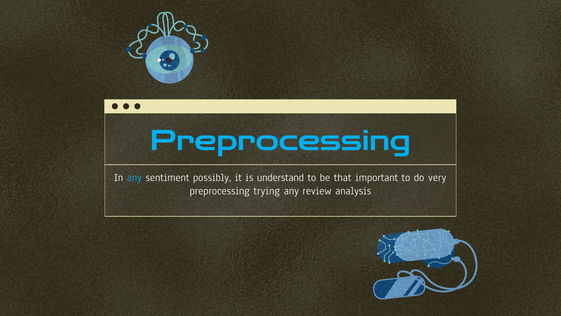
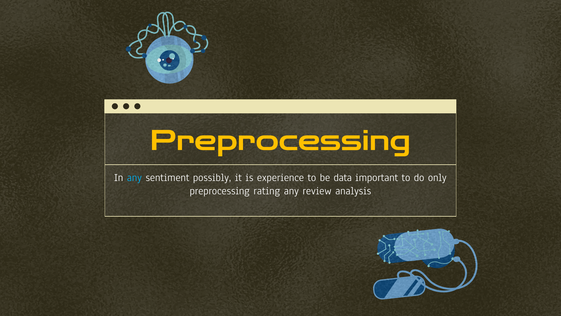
Preprocessing at (280, 141) colour: light blue -> yellow
understand: understand -> experience
that: that -> data
very: very -> only
trying: trying -> rating
